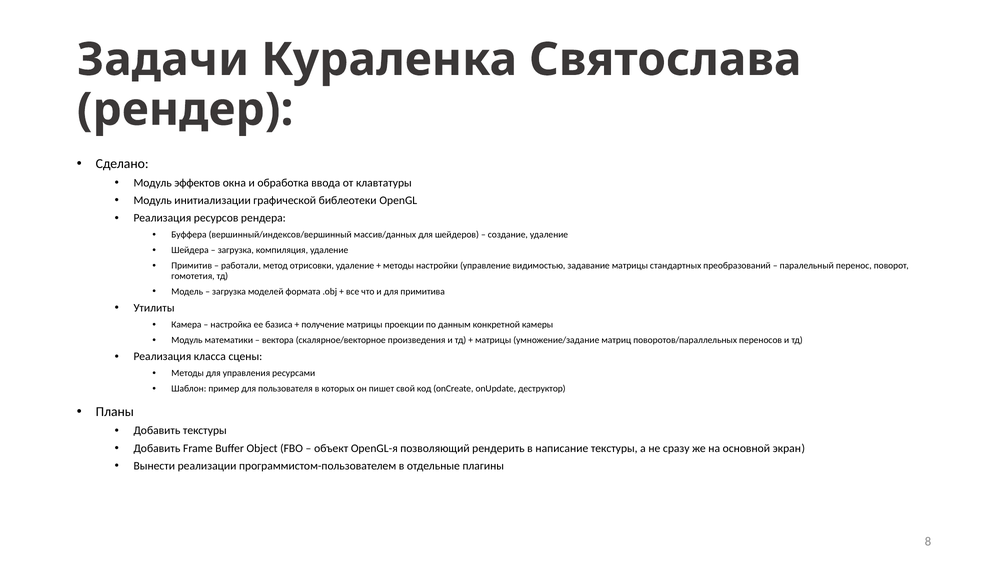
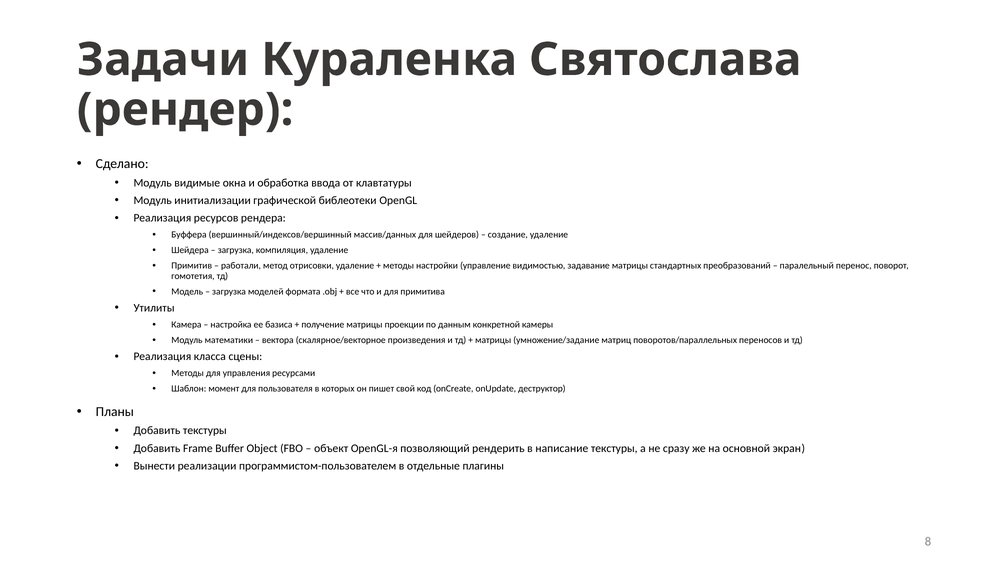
эффектов: эффектов -> видимые
пример: пример -> момент
